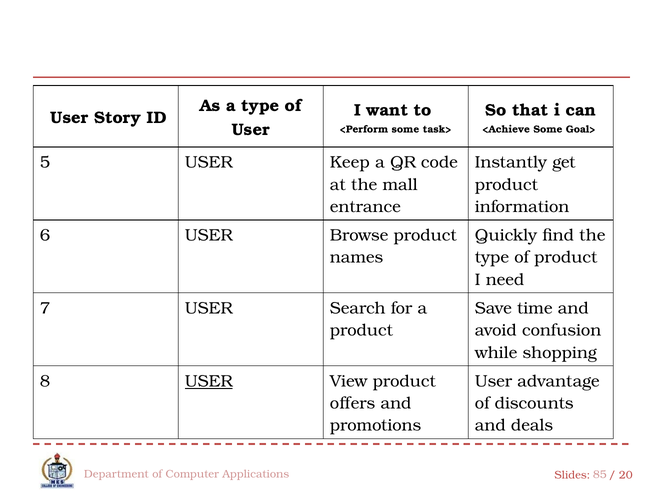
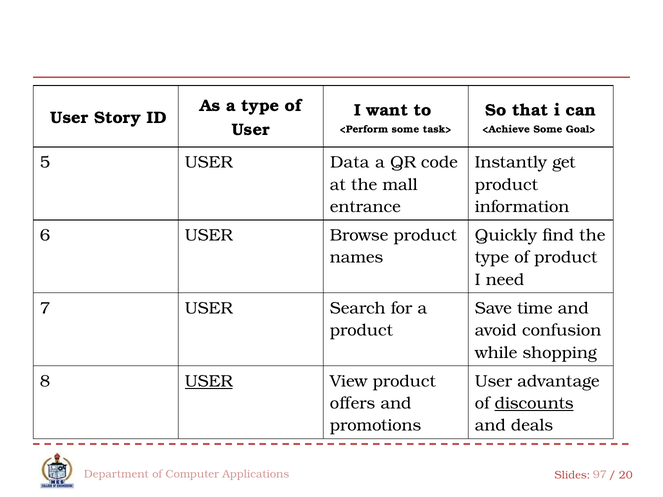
Keep: Keep -> Data
discounts underline: none -> present
85: 85 -> 97
